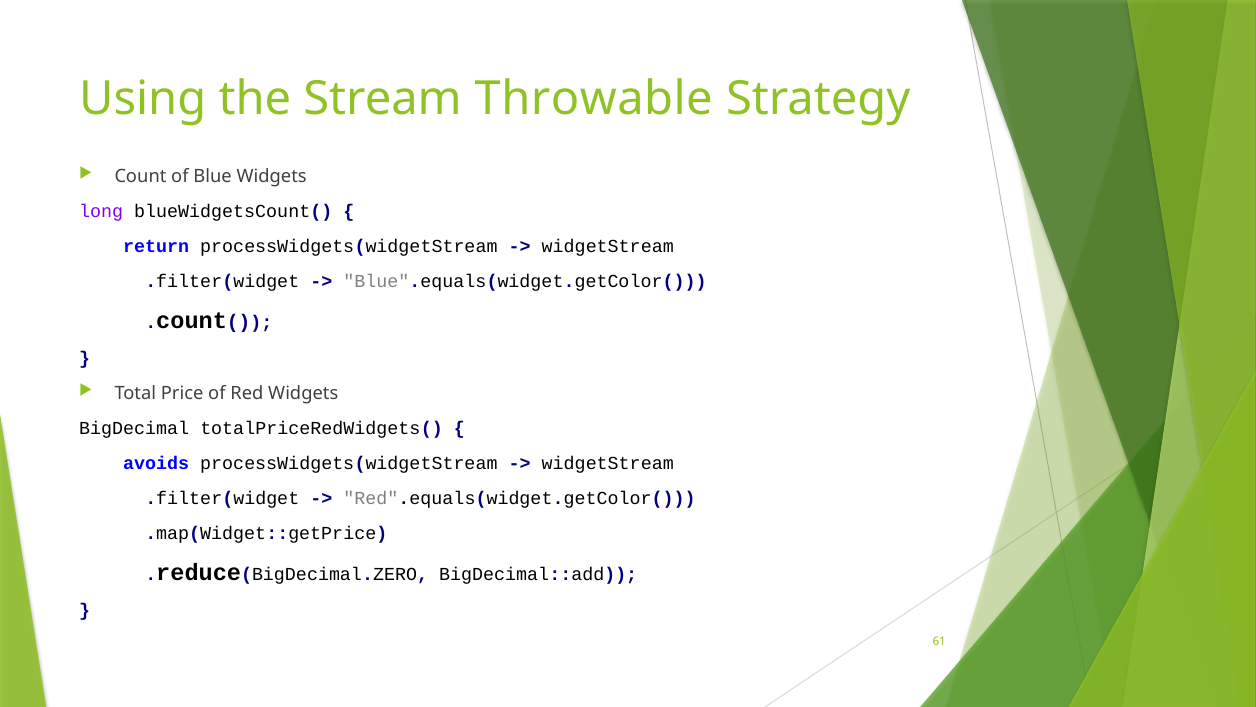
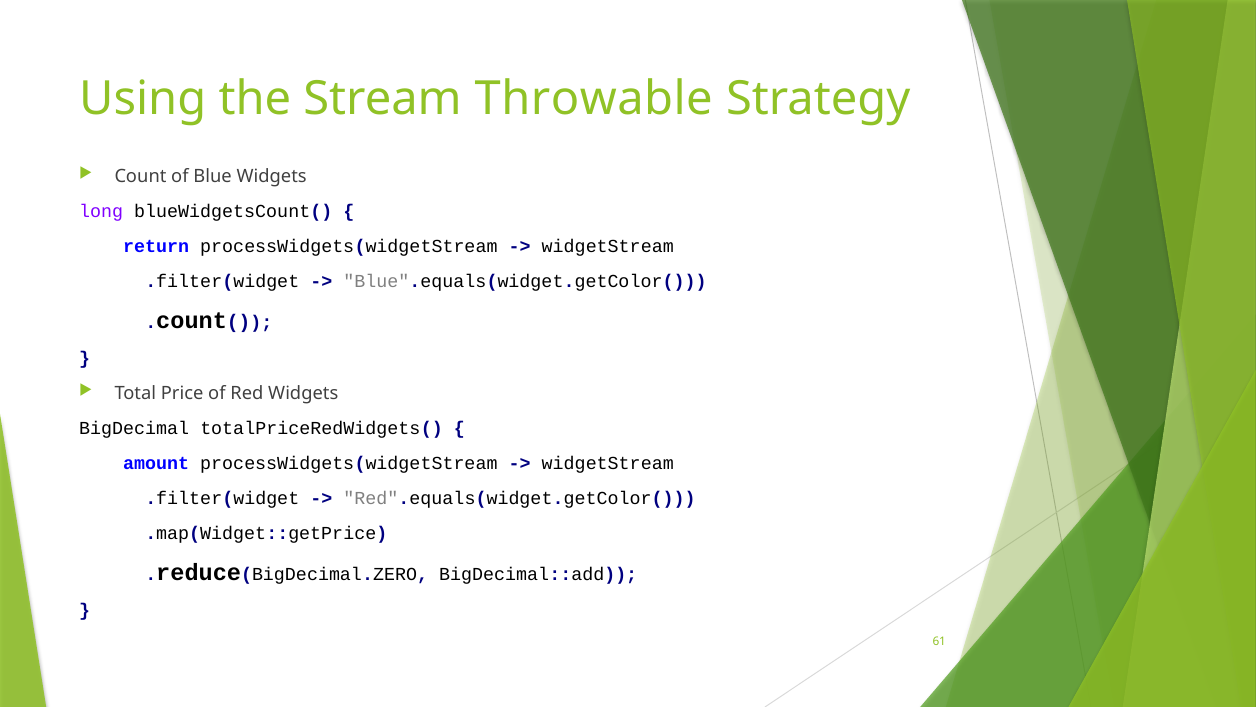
avoids: avoids -> amount
